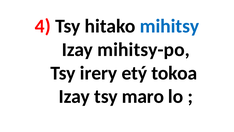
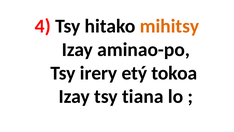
mihitsy colour: blue -> orange
mihitsy-po: mihitsy-po -> aminao-po
maro: maro -> tiana
